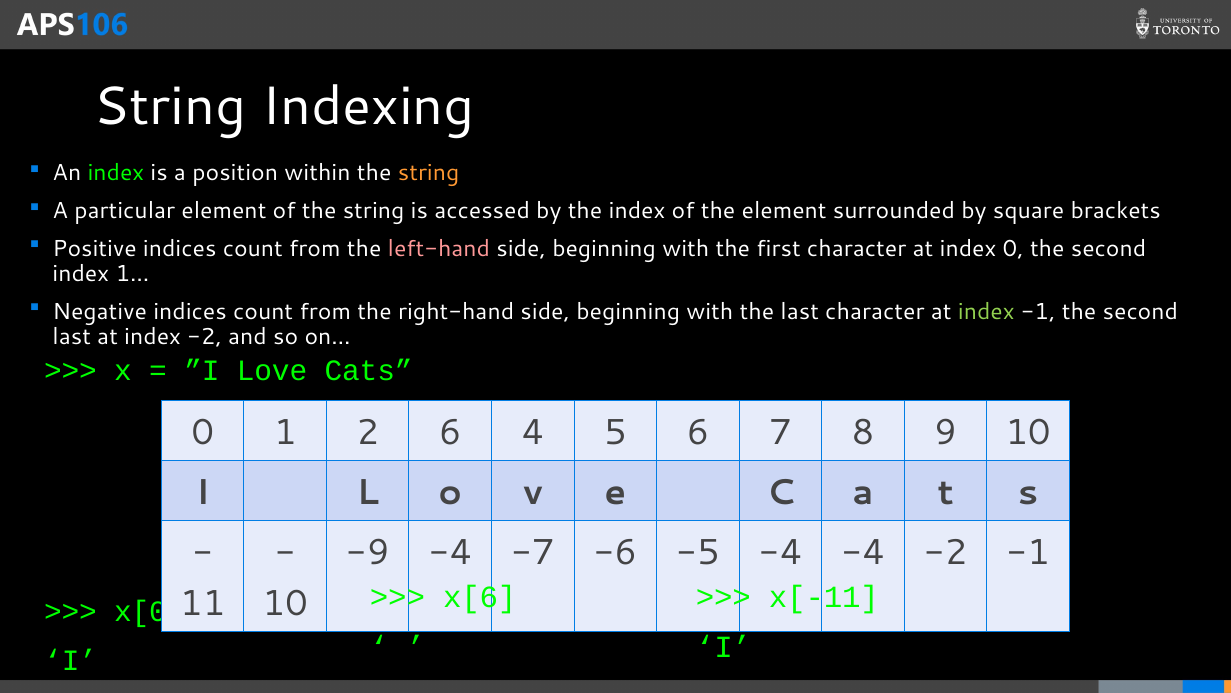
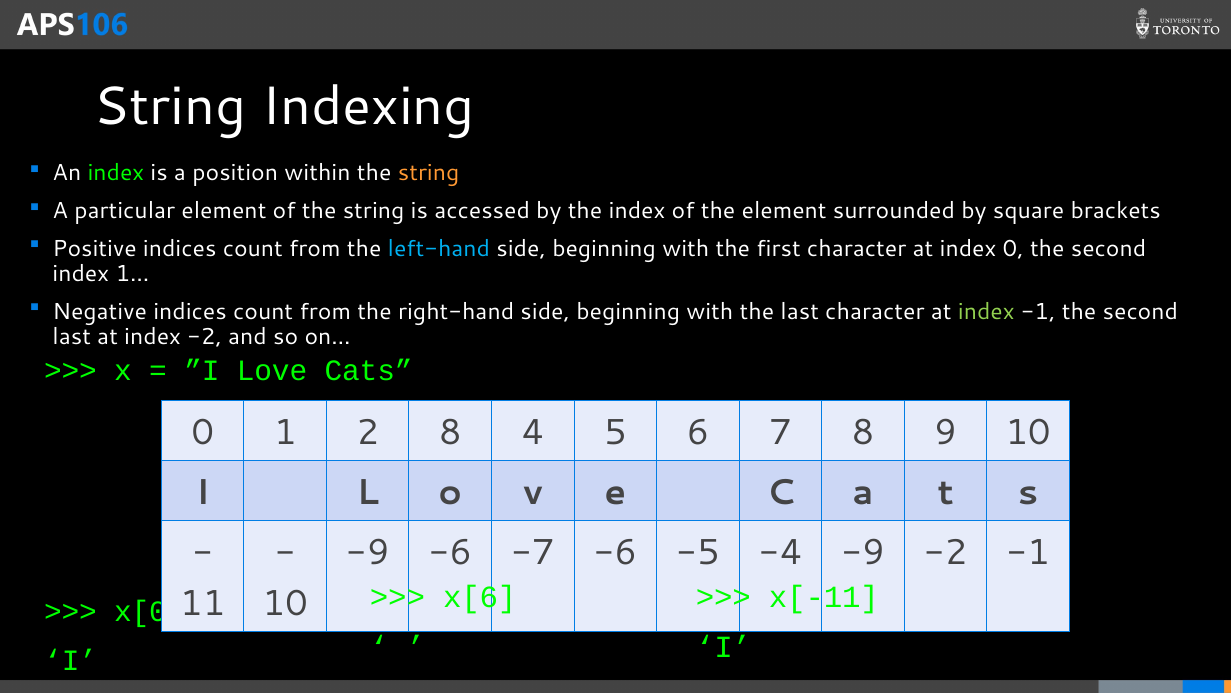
left-hand colour: pink -> light blue
2 6: 6 -> 8
-9 -4: -4 -> -6
-4 -4: -4 -> -9
